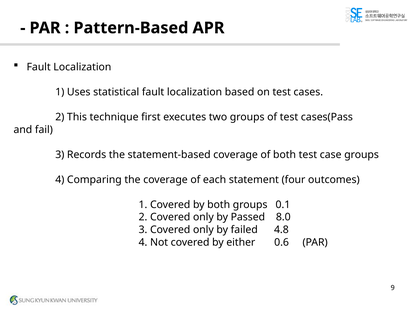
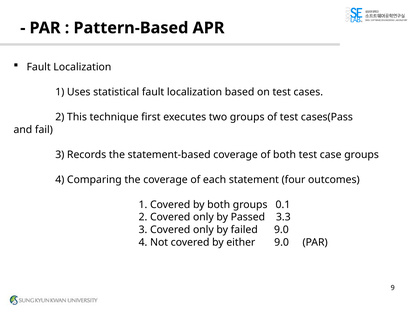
8.0: 8.0 -> 3.3
failed 4.8: 4.8 -> 9.0
either 0.6: 0.6 -> 9.0
